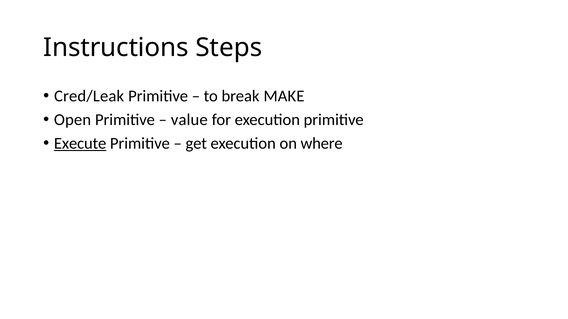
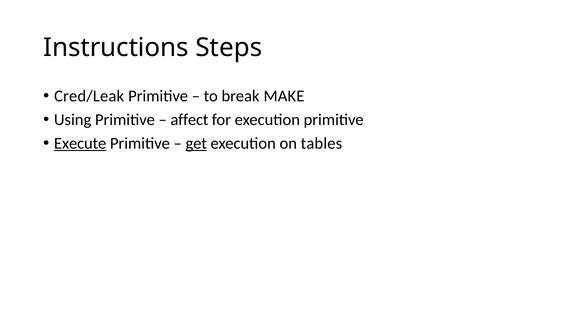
Open: Open -> Using
value: value -> affect
get underline: none -> present
where: where -> tables
